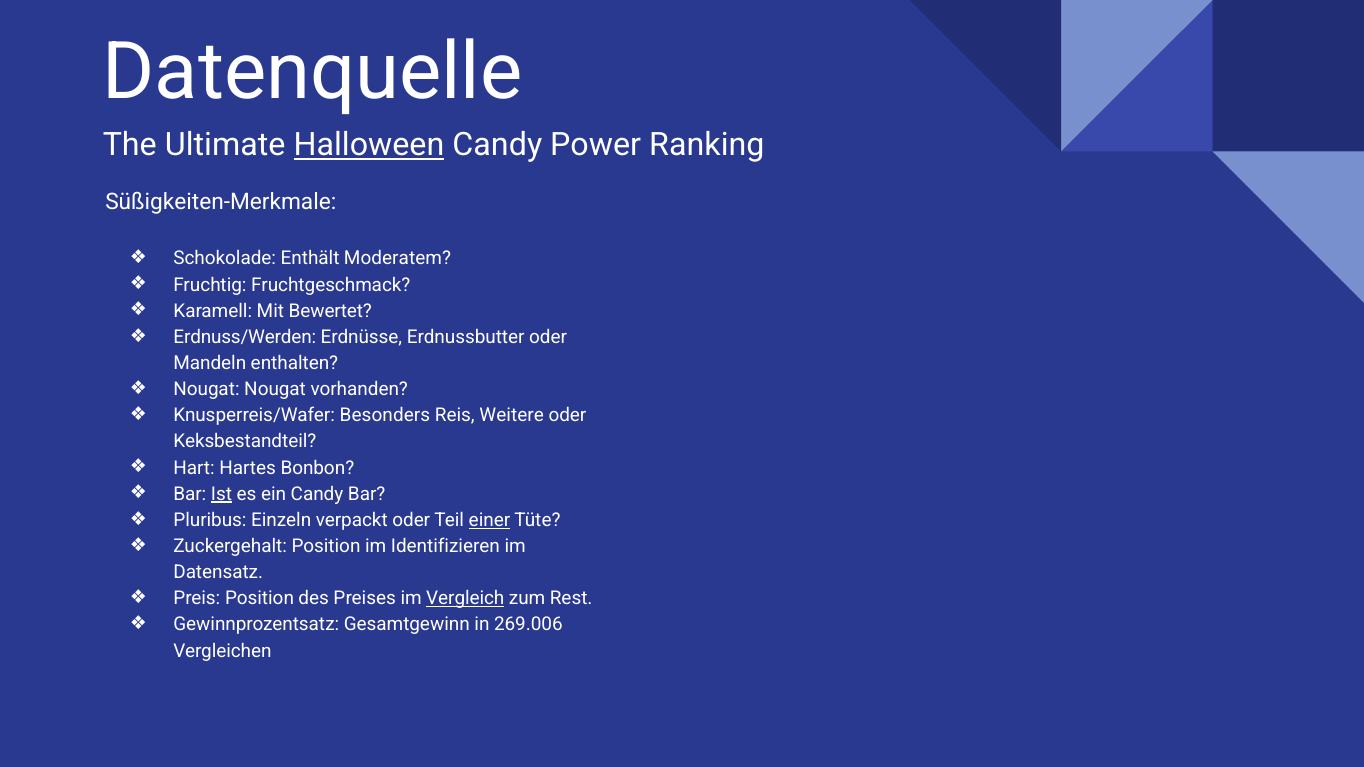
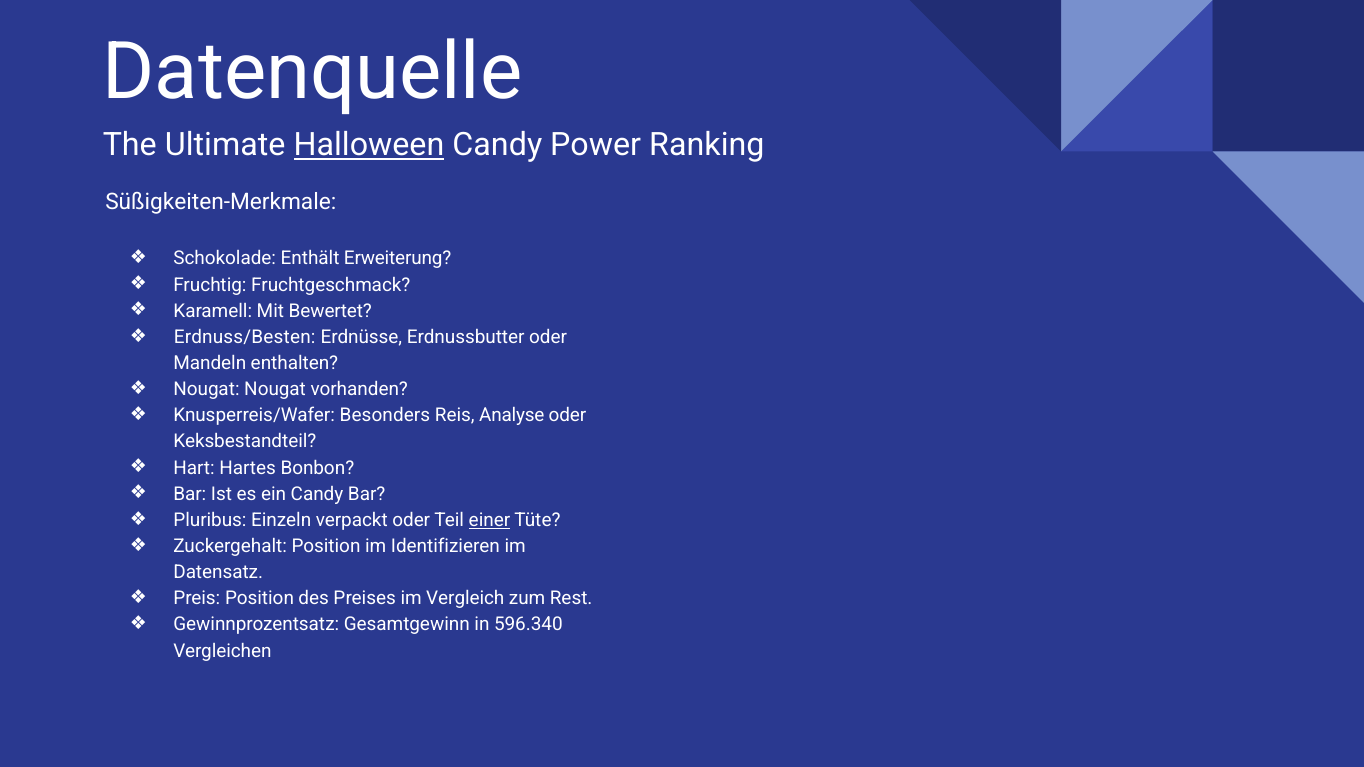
Moderatem: Moderatem -> Erweiterung
Erdnuss/Werden: Erdnuss/Werden -> Erdnuss/Besten
Weitere: Weitere -> Analyse
Ist underline: present -> none
Vergleich underline: present -> none
269.006: 269.006 -> 596.340
